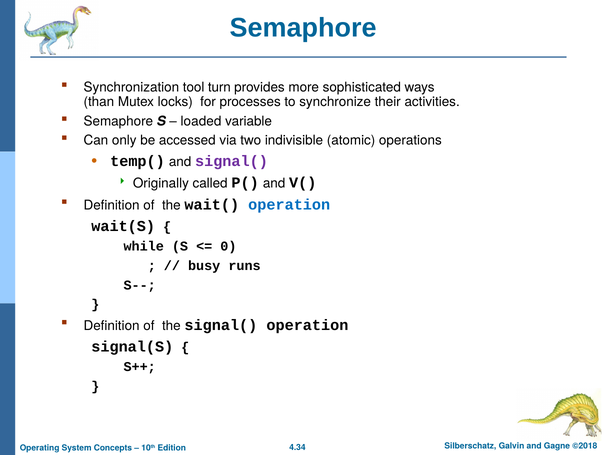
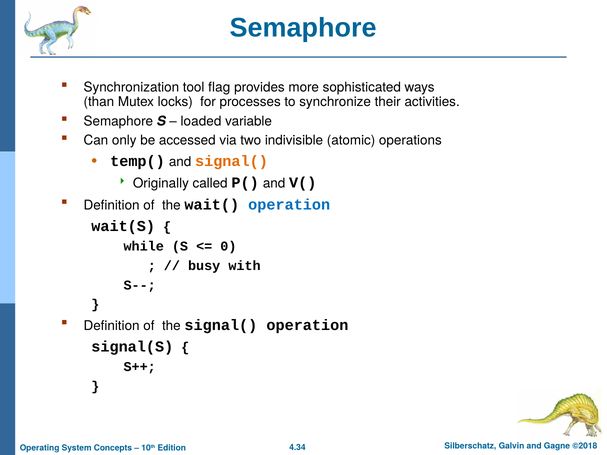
turn: turn -> flag
signal( at (231, 161) colour: purple -> orange
runs: runs -> with
